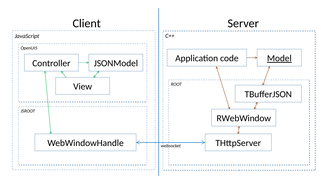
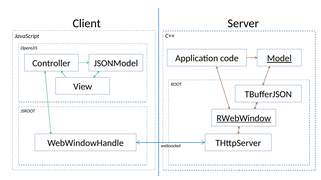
RWebWindow underline: none -> present
